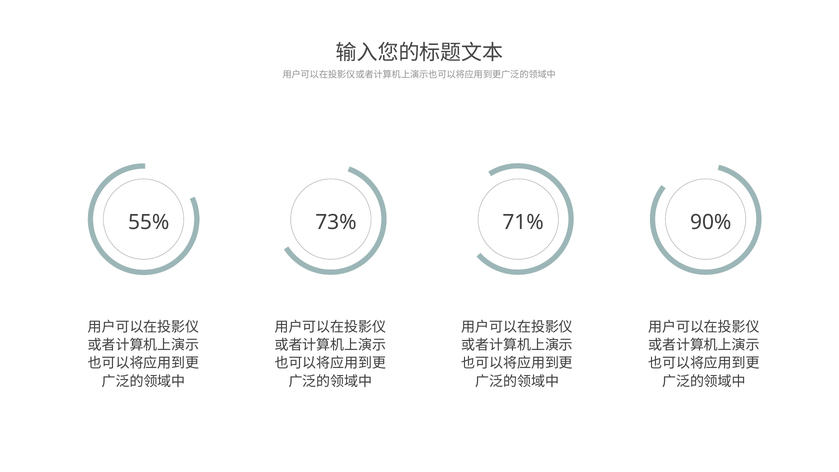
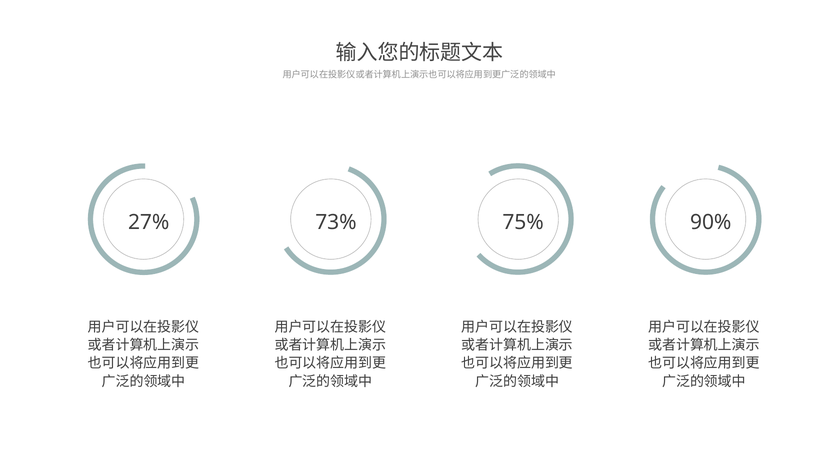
55%: 55% -> 27%
71%: 71% -> 75%
